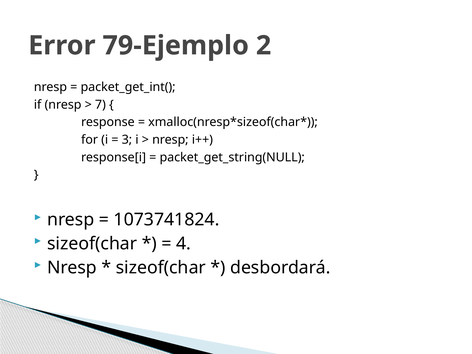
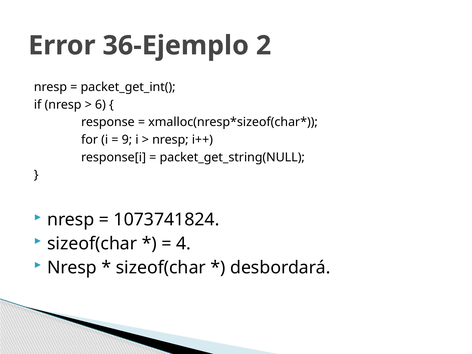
79-Ejemplo: 79-Ejemplo -> 36-Ejemplo
7: 7 -> 6
3: 3 -> 9
